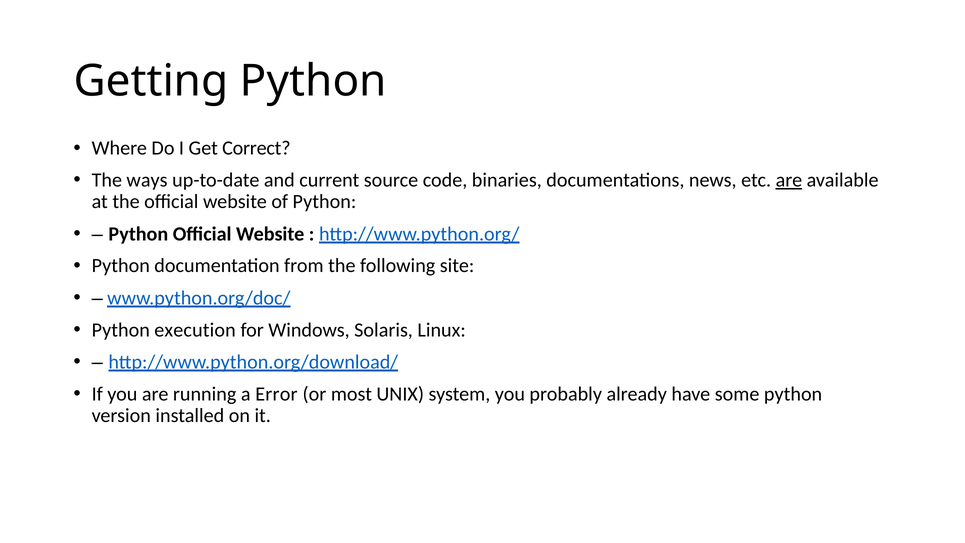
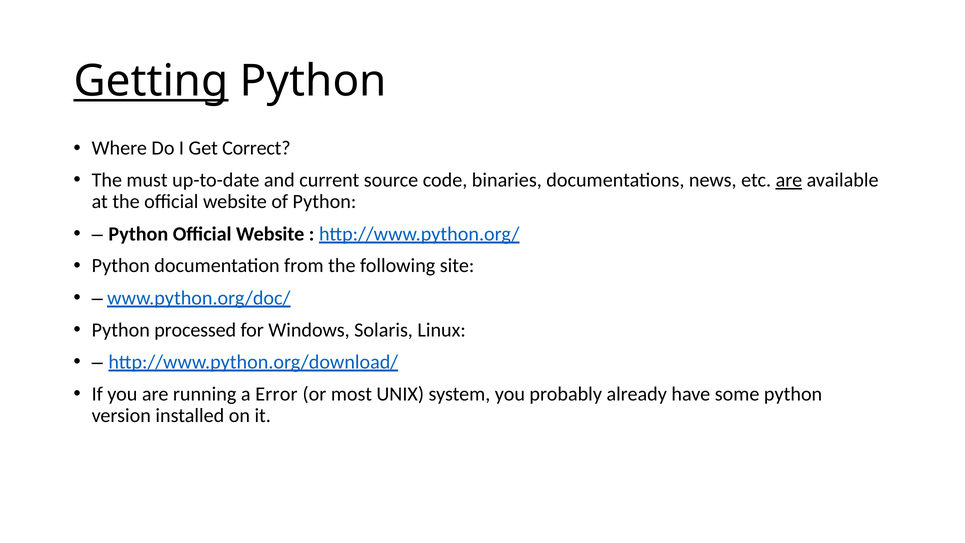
Getting underline: none -> present
ways: ways -> must
execution: execution -> processed
